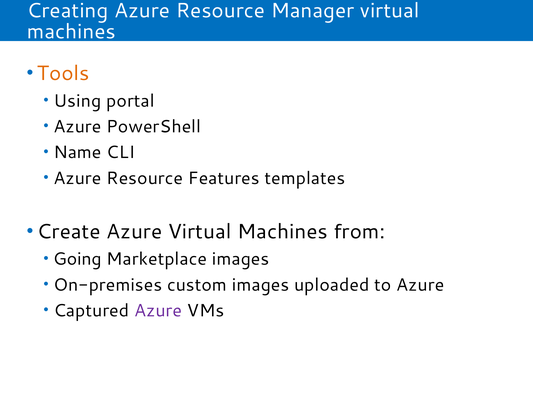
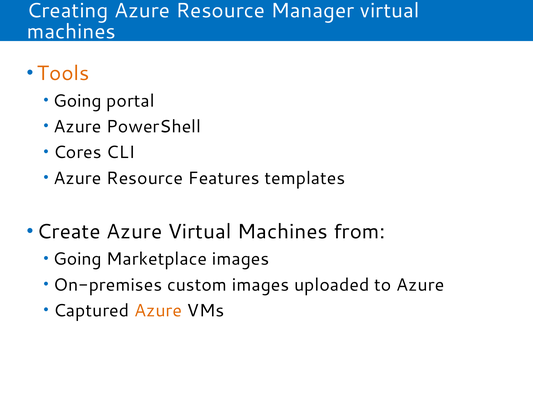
Using at (77, 101): Using -> Going
Name: Name -> Cores
Azure at (158, 310) colour: purple -> orange
